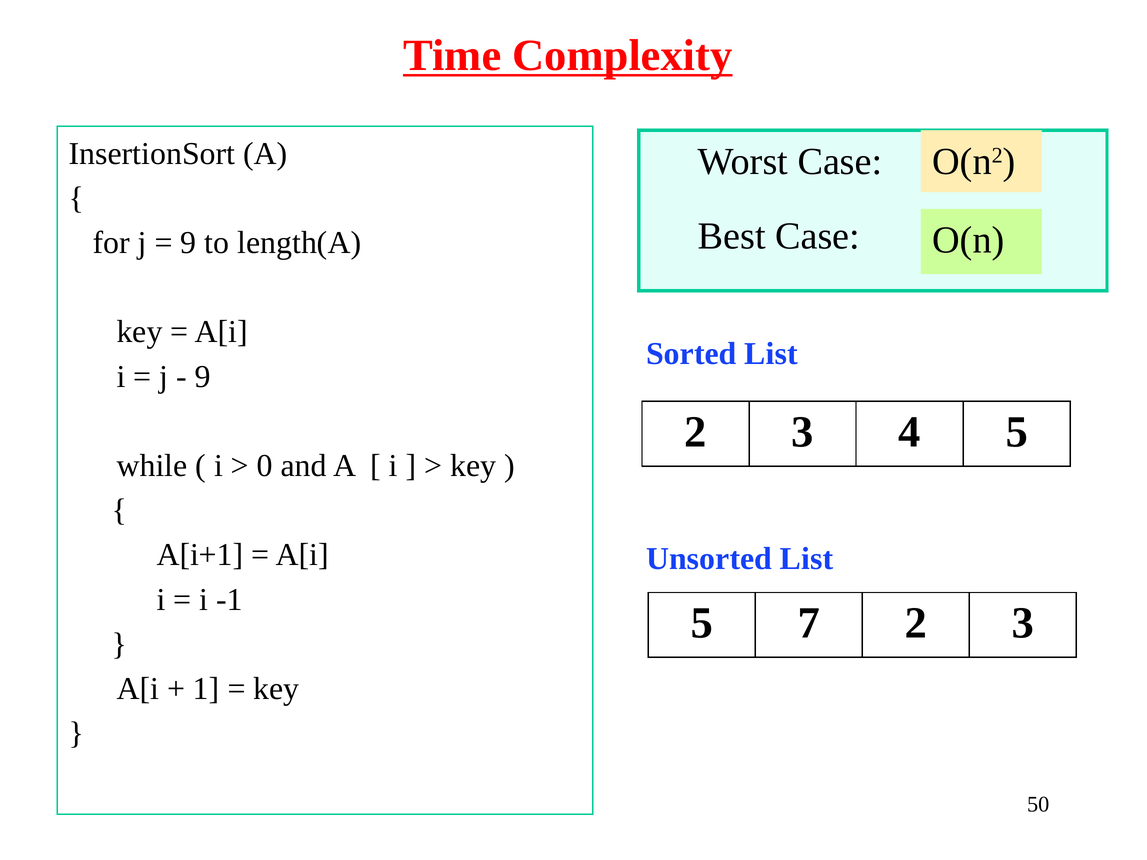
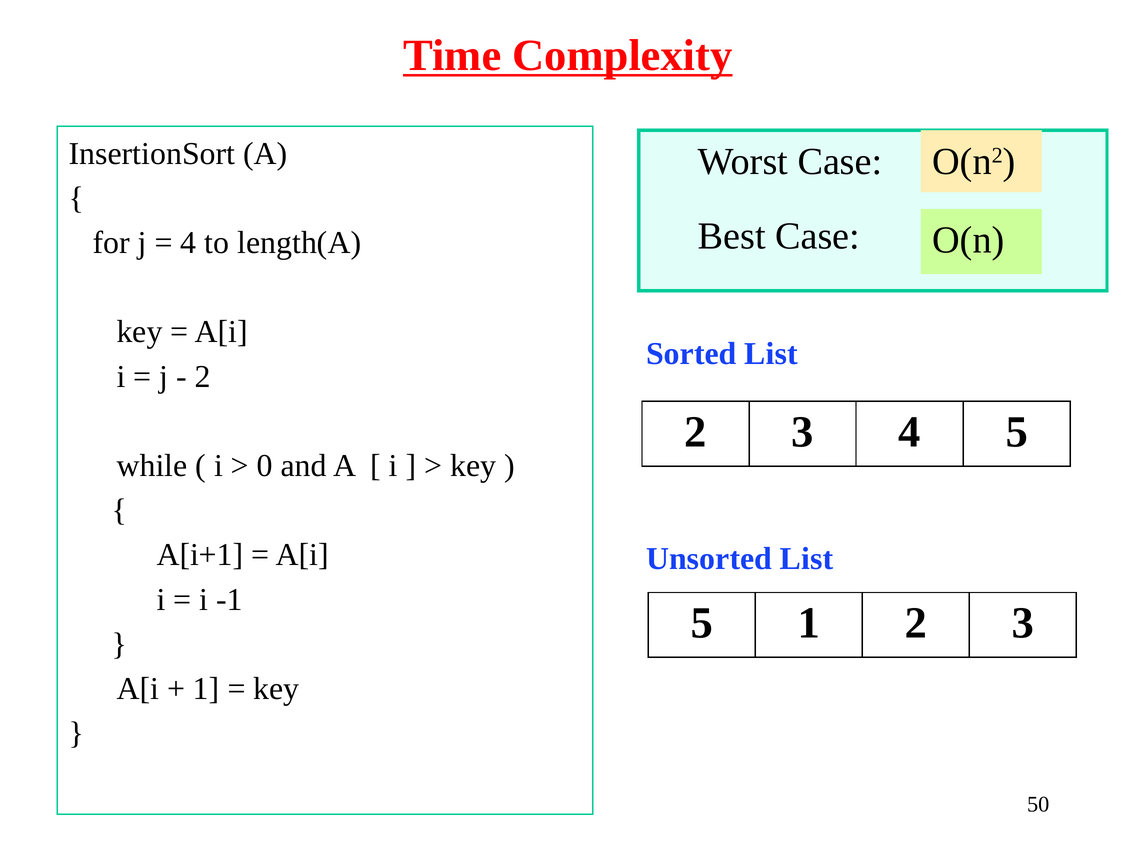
9 at (188, 243): 9 -> 4
9 at (203, 377): 9 -> 2
5 7: 7 -> 1
